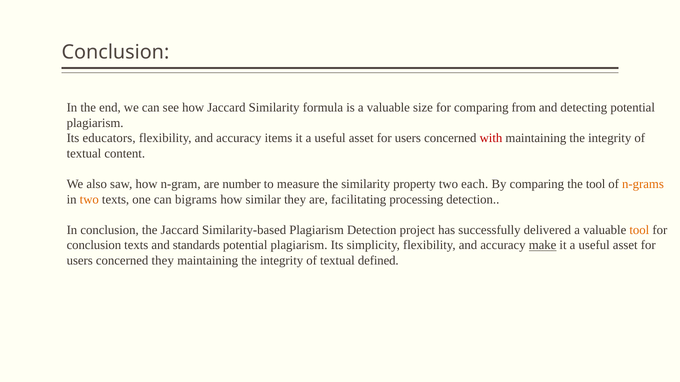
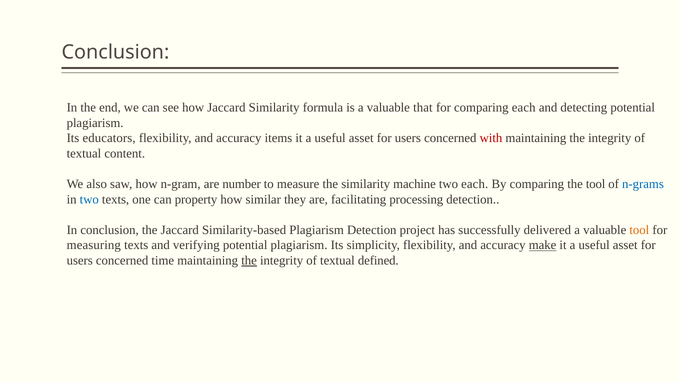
size: size -> that
comparing from: from -> each
property: property -> machine
n-grams colour: orange -> blue
two at (89, 200) colour: orange -> blue
bigrams: bigrams -> property
conclusion at (94, 246): conclusion -> measuring
standards: standards -> verifying
concerned they: they -> time
the at (249, 261) underline: none -> present
